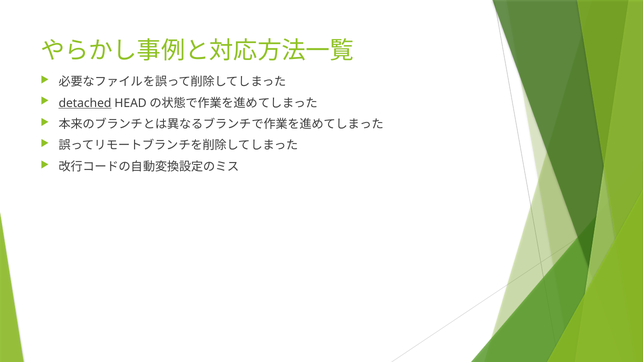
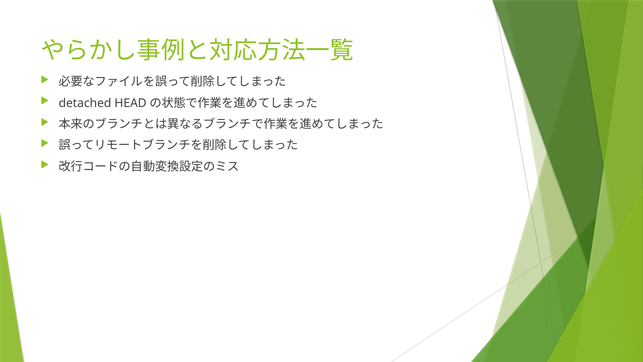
detached underline: present -> none
